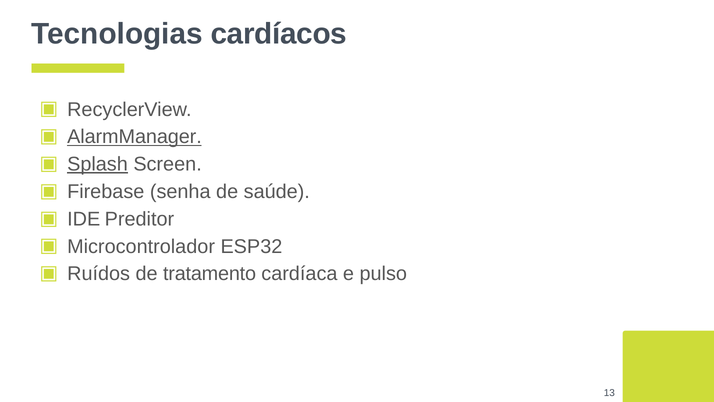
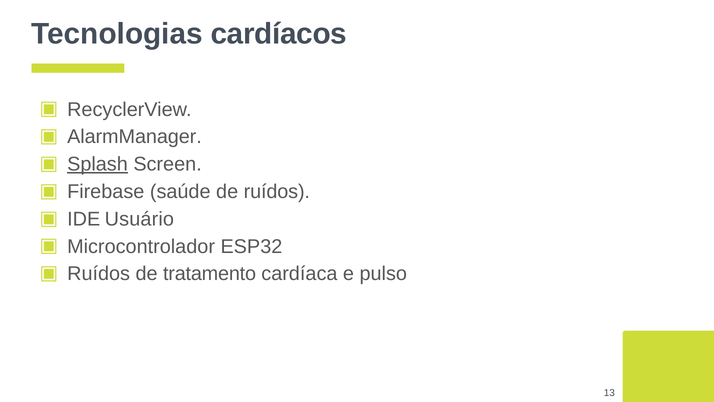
AlarmManager underline: present -> none
senha: senha -> saúde
de saúde: saúde -> ruídos
Preditor: Preditor -> Usuário
